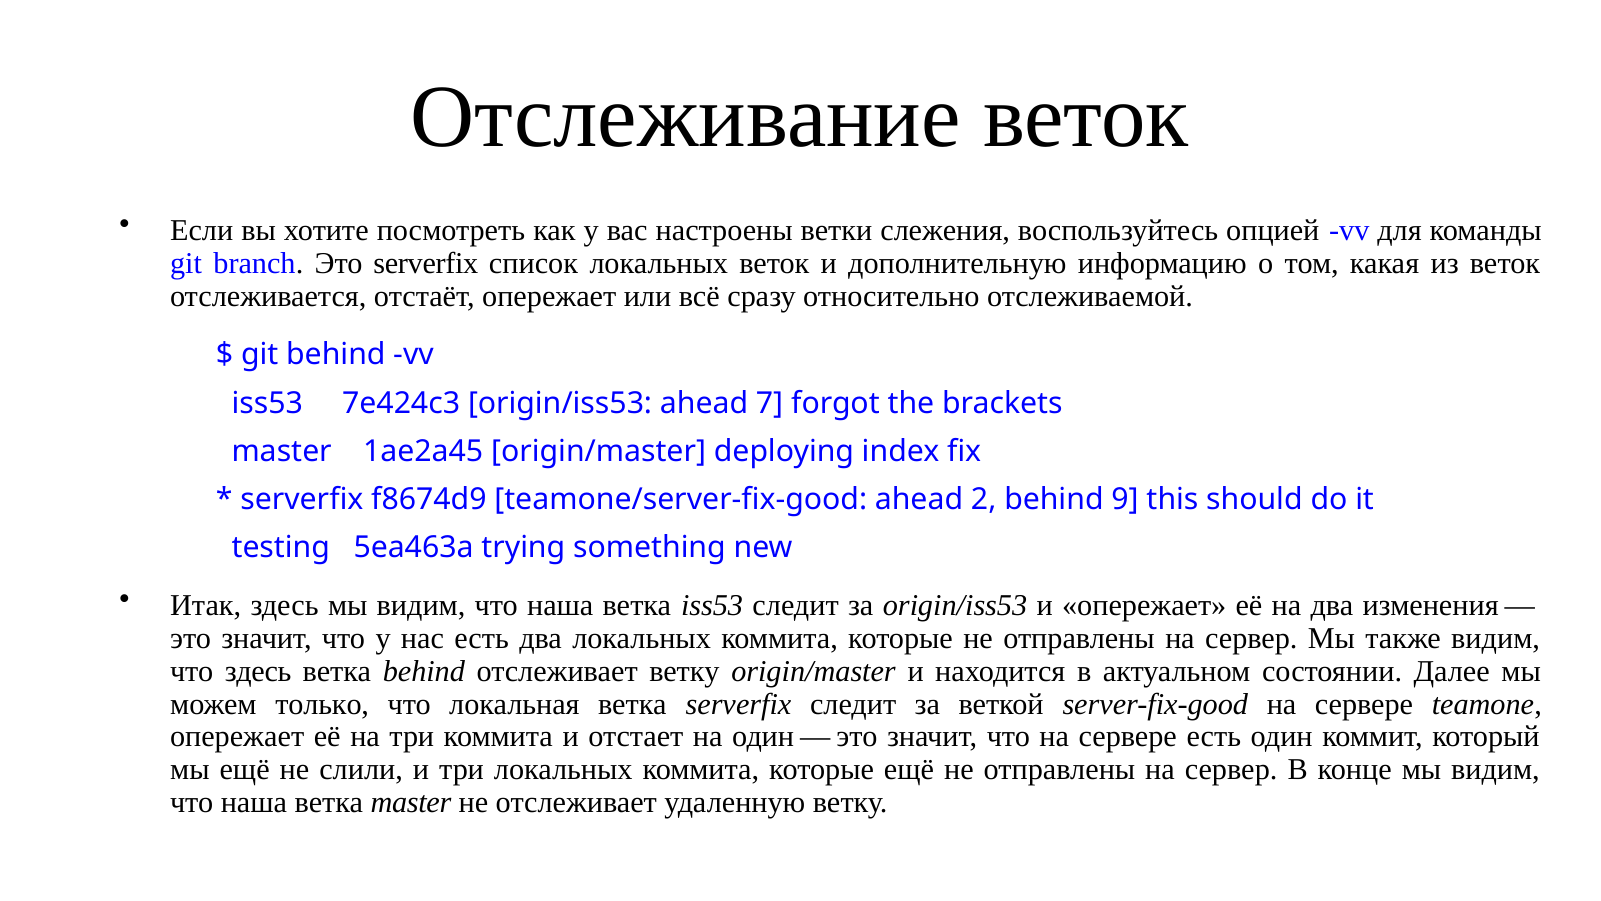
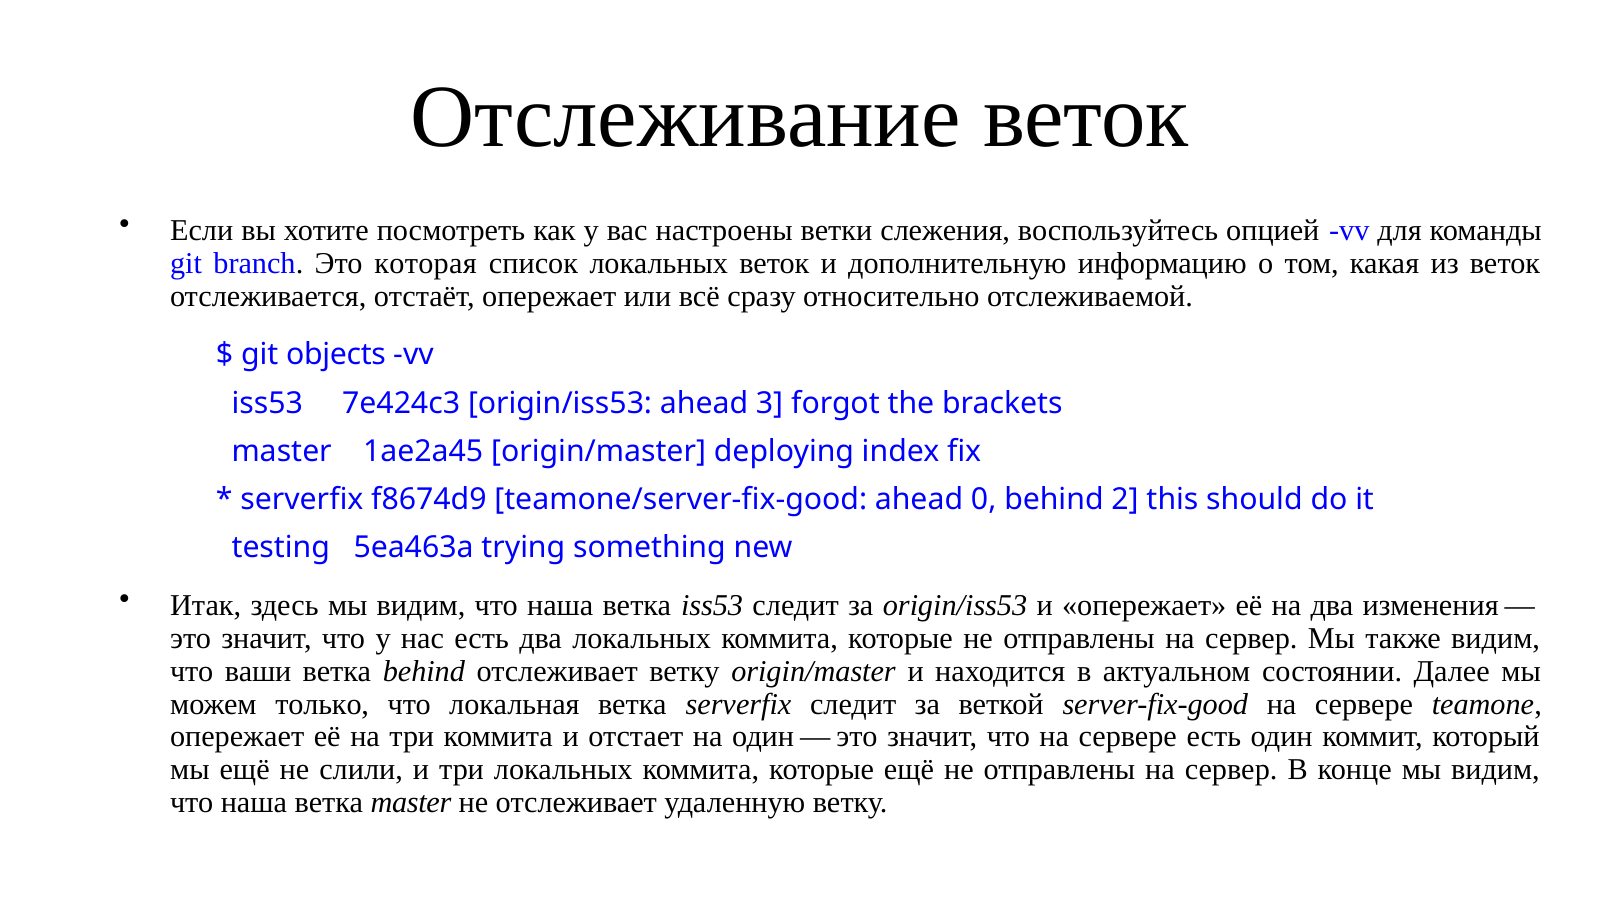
Это serverfix: serverfix -> которая
git behind: behind -> objects
7: 7 -> 3
2: 2 -> 0
9: 9 -> 2
что здесь: здесь -> ваши
